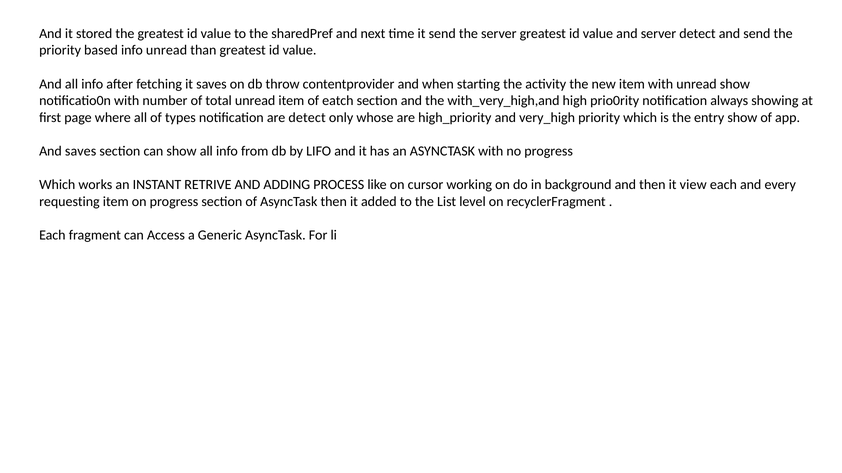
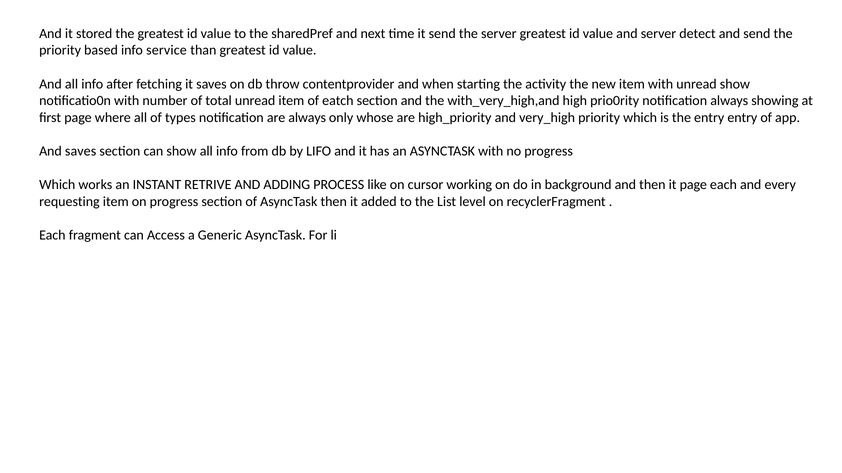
info unread: unread -> service
are detect: detect -> always
entry show: show -> entry
it view: view -> page
